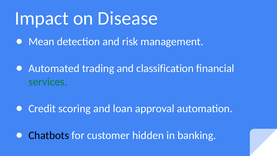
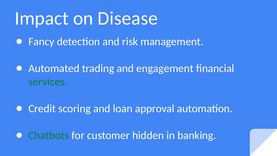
Mean: Mean -> Fancy
classification: classification -> engagement
Chatbots colour: black -> green
